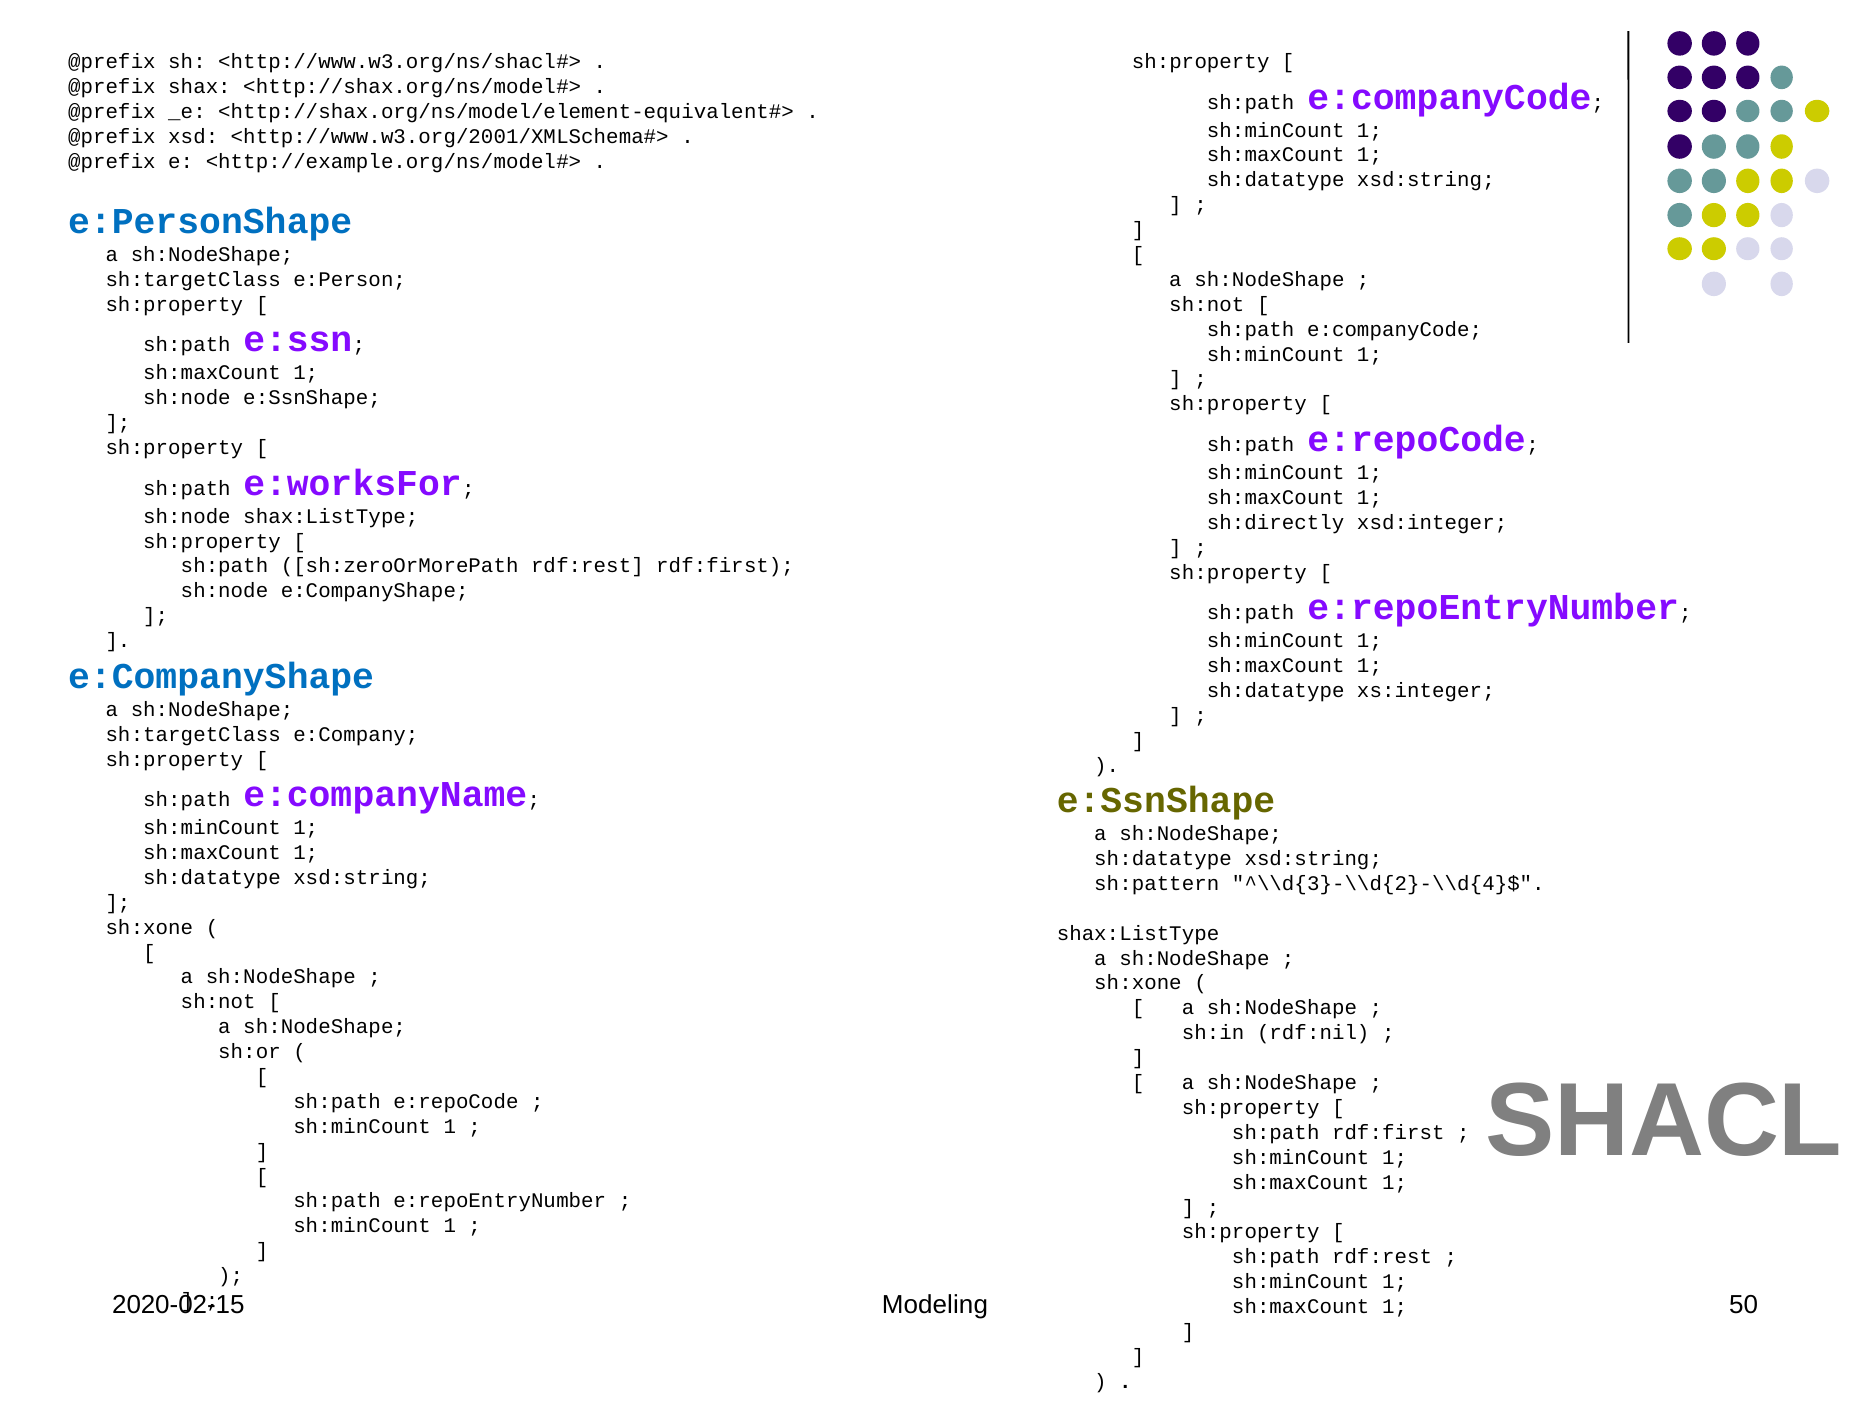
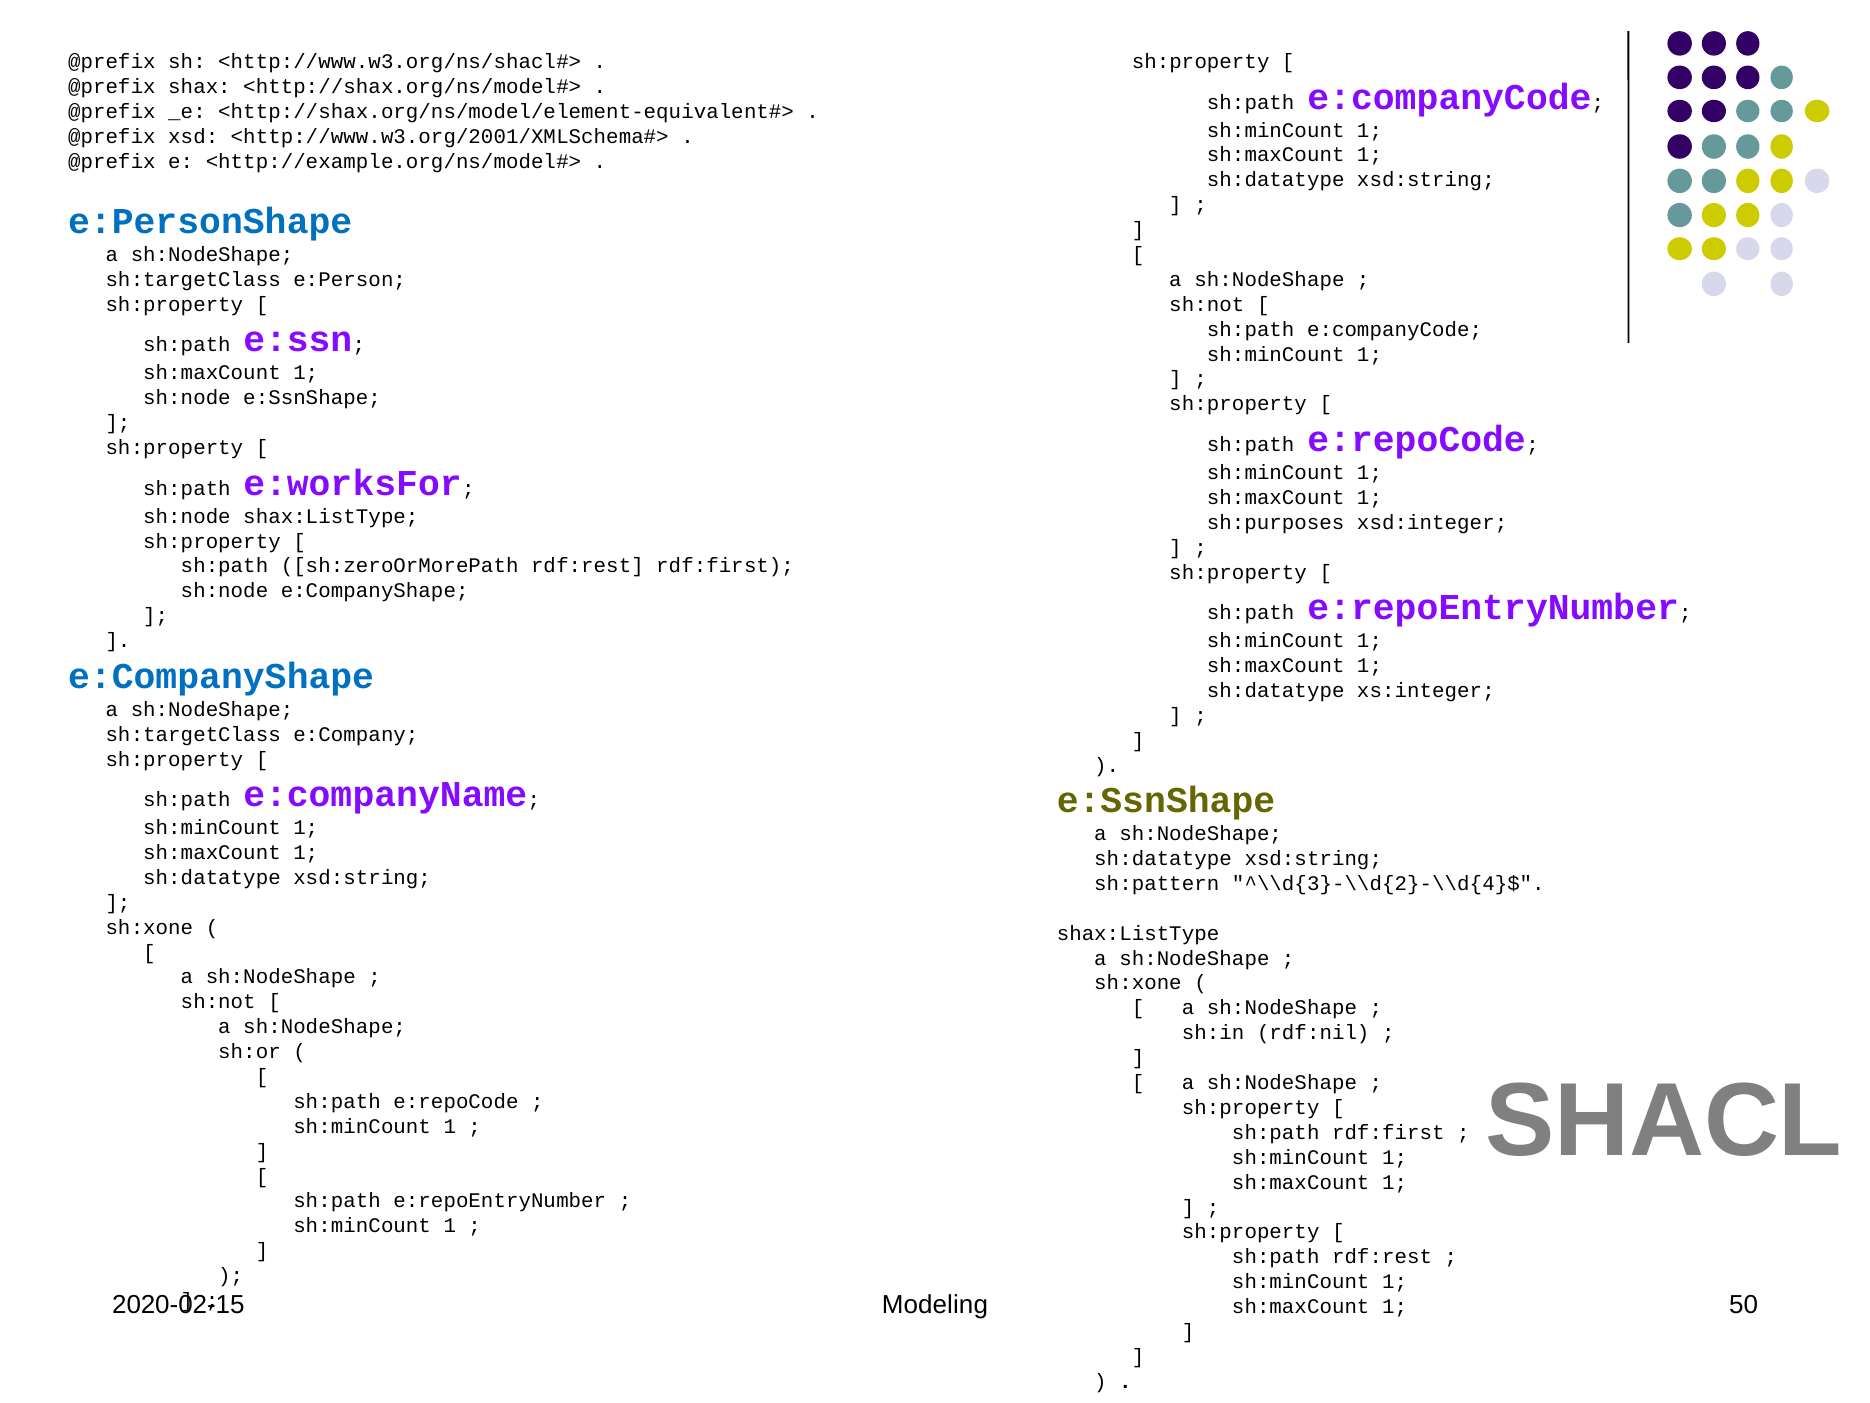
sh:directly: sh:directly -> sh:purposes
